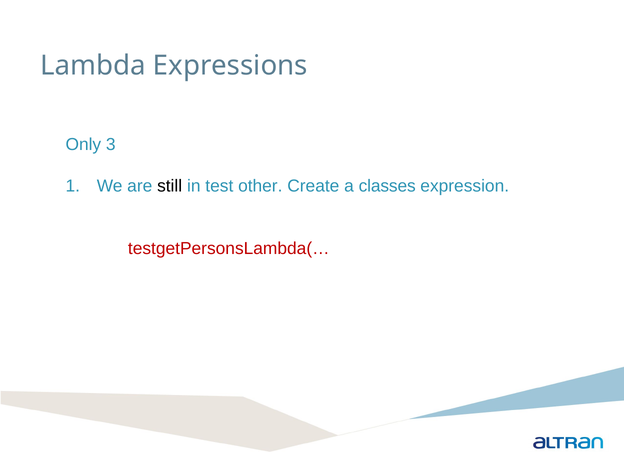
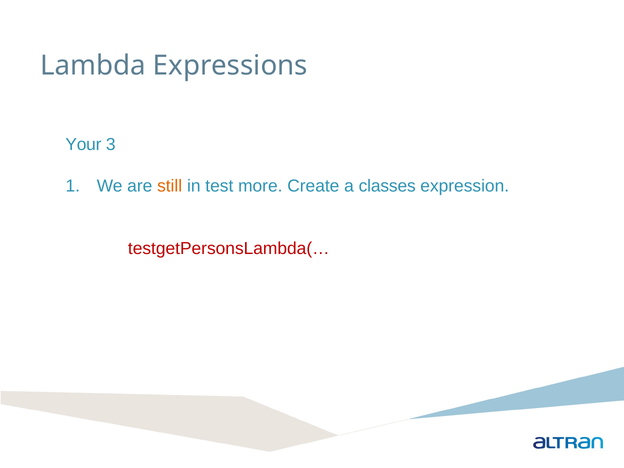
Only: Only -> Your
still colour: black -> orange
other: other -> more
